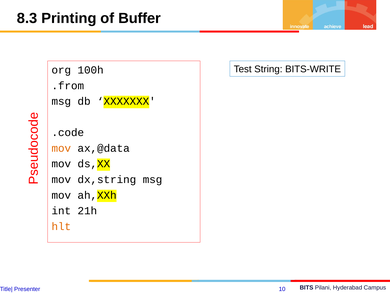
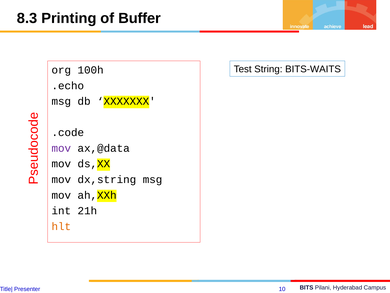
BITS-WRITE: BITS-WRITE -> BITS-WAITS
.from: .from -> .echo
mov at (61, 148) colour: orange -> purple
